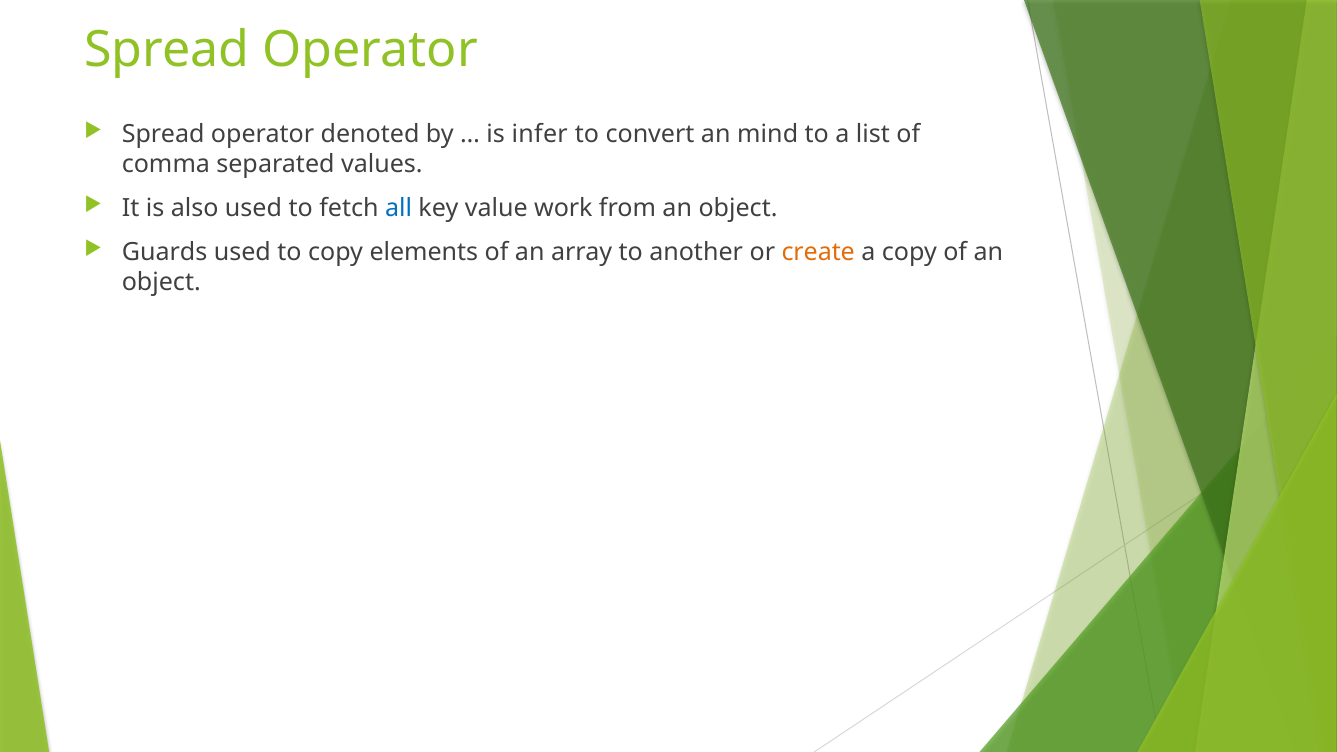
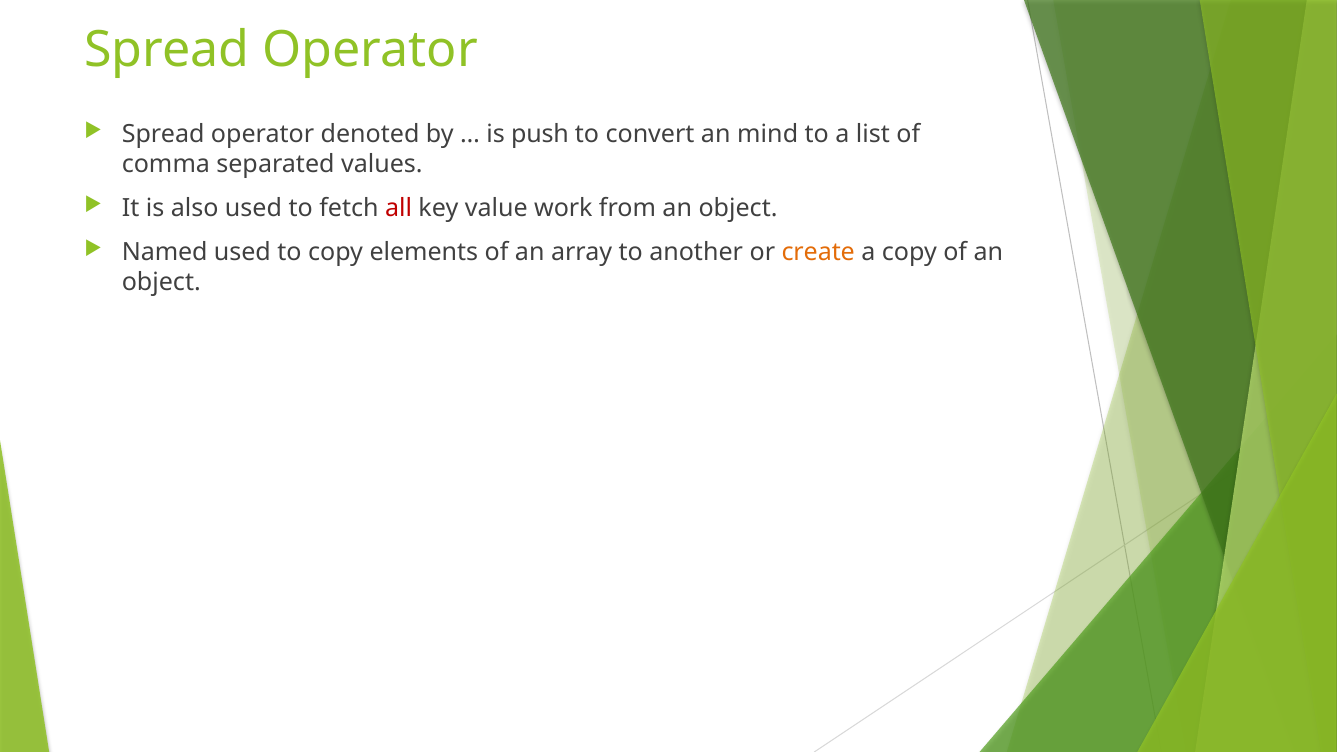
infer: infer -> push
all colour: blue -> red
Guards: Guards -> Named
